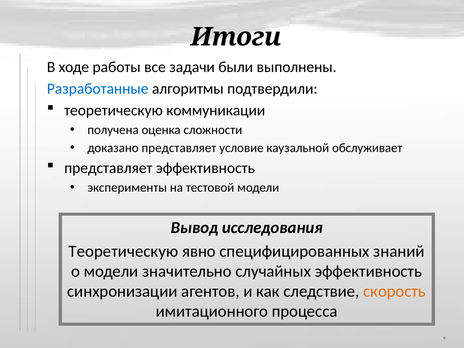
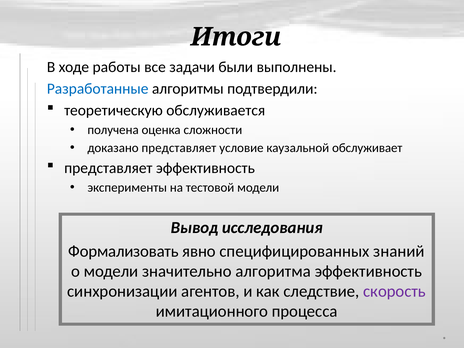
коммуникации: коммуникации -> обслуживается
Теоретическую at (123, 251): Теоретическую -> Формализовать
случайных: случайных -> алгоритма
скорость colour: orange -> purple
